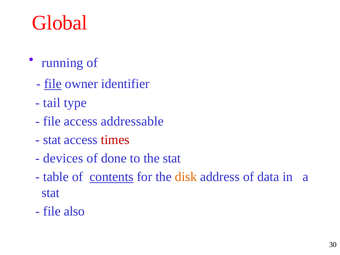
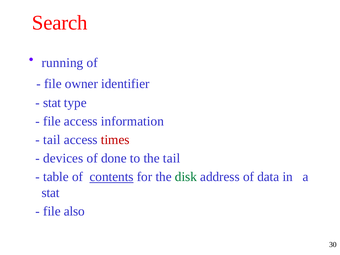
Global: Global -> Search
file at (53, 84) underline: present -> none
tail at (52, 103): tail -> stat
addressable: addressable -> information
stat at (52, 140): stat -> tail
the stat: stat -> tail
disk colour: orange -> green
